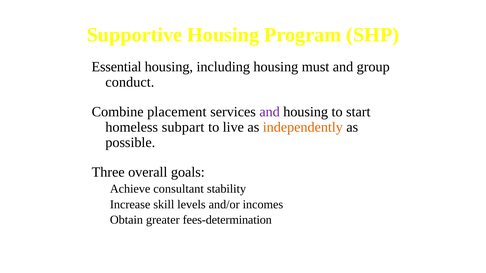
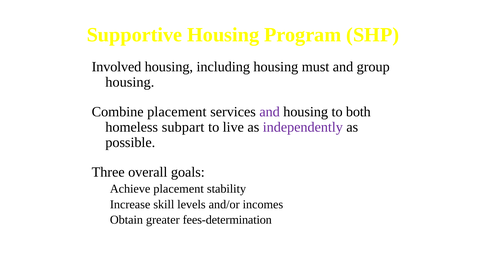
Essential: Essential -> Involved
conduct at (130, 82): conduct -> housing
start: start -> both
independently colour: orange -> purple
Achieve consultant: consultant -> placement
